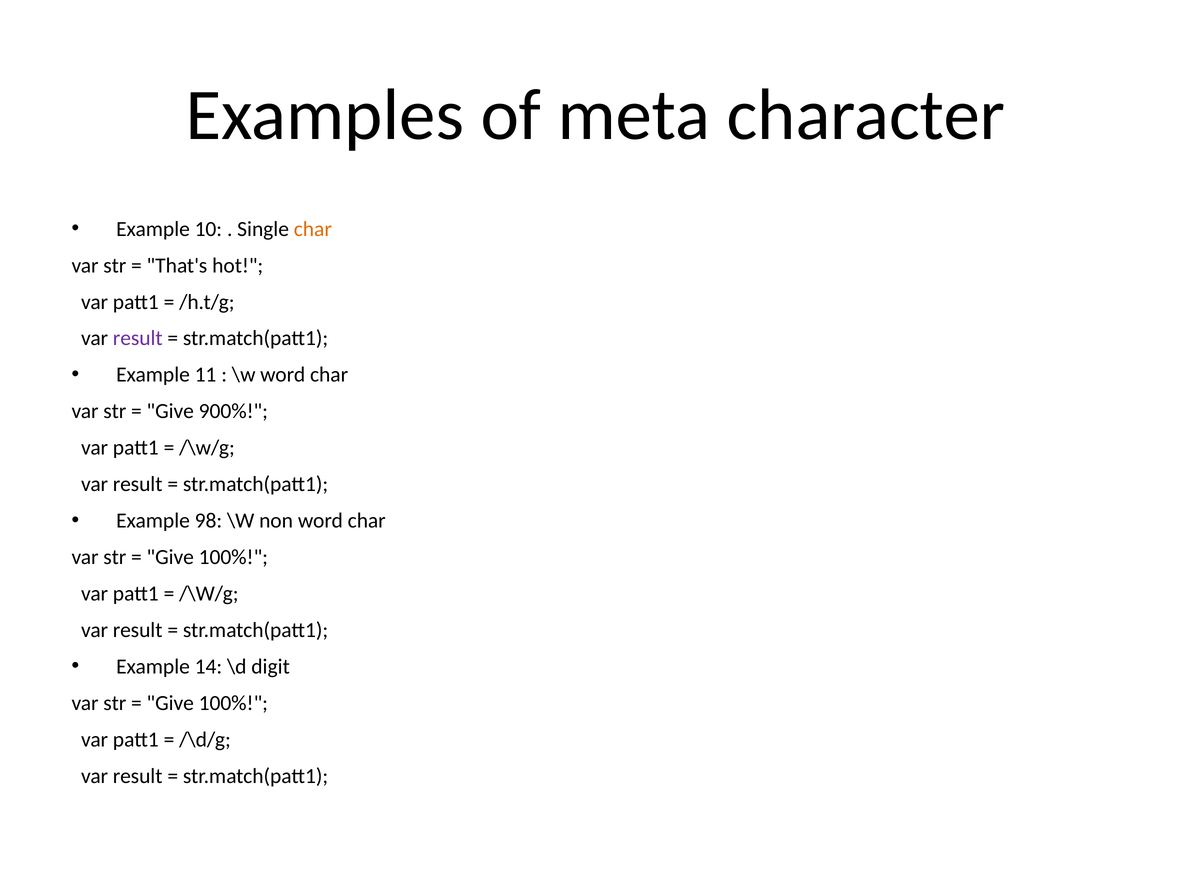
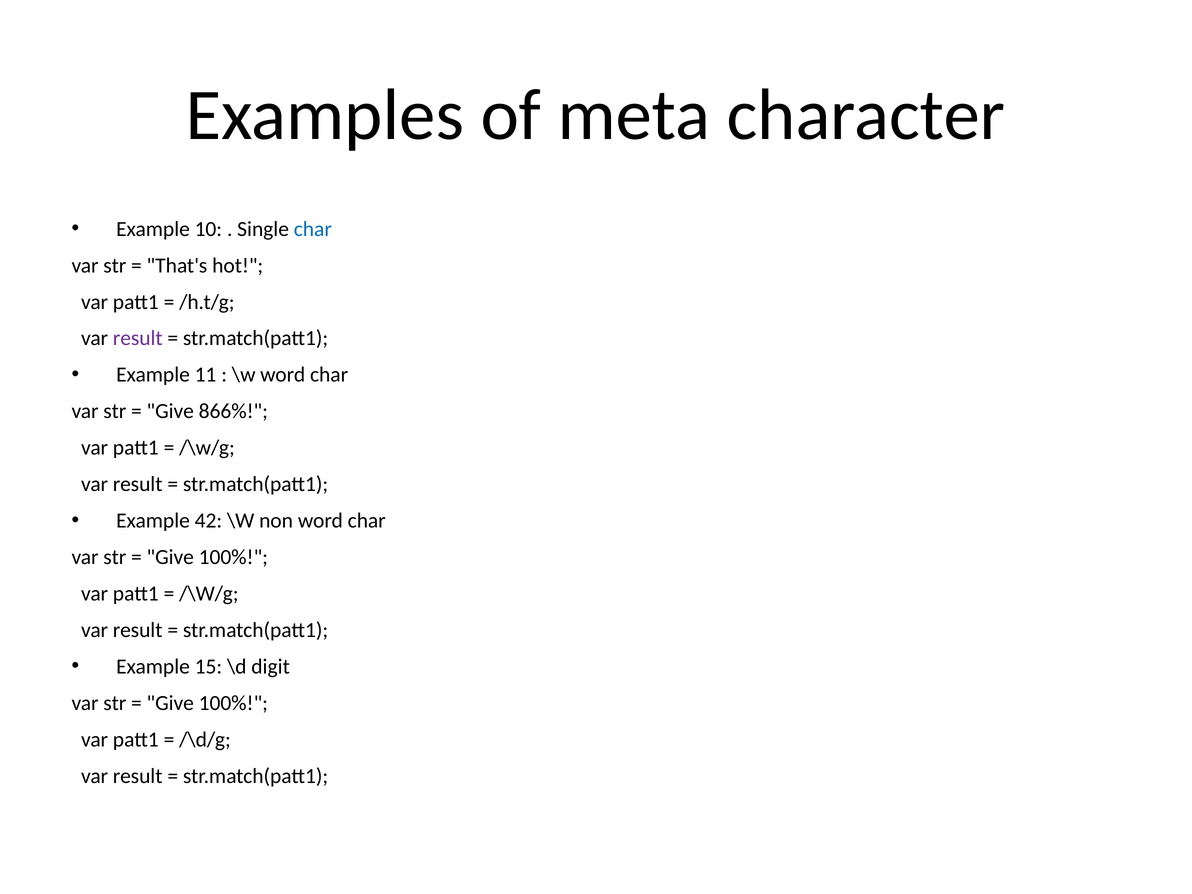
char at (313, 229) colour: orange -> blue
900%: 900% -> 866%
98: 98 -> 42
14: 14 -> 15
